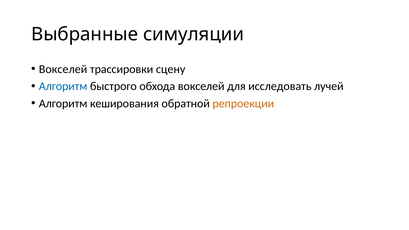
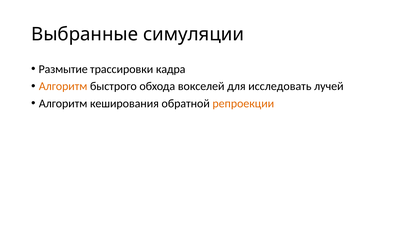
Вокселей at (63, 69): Вокселей -> Размытие
сцену: сцену -> кадра
Алгоритм at (63, 86) colour: blue -> orange
